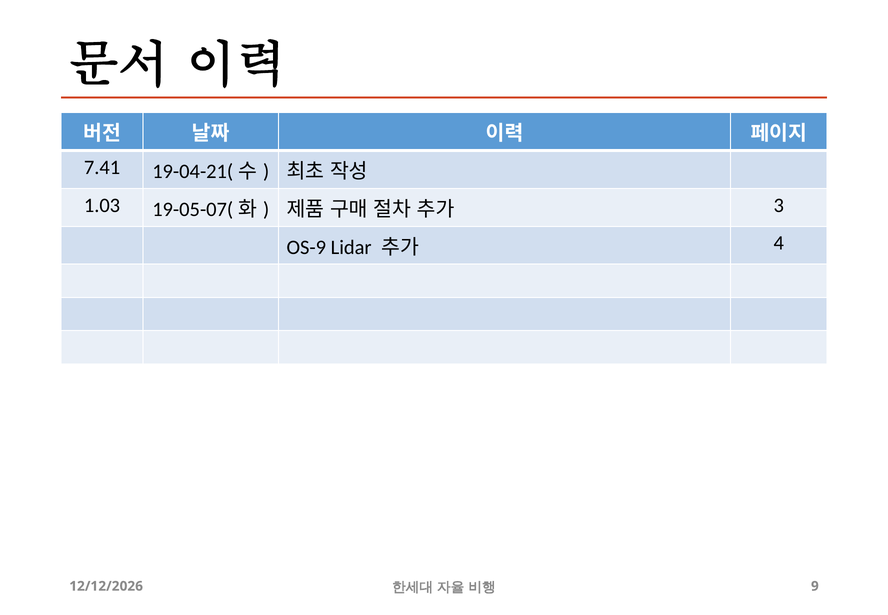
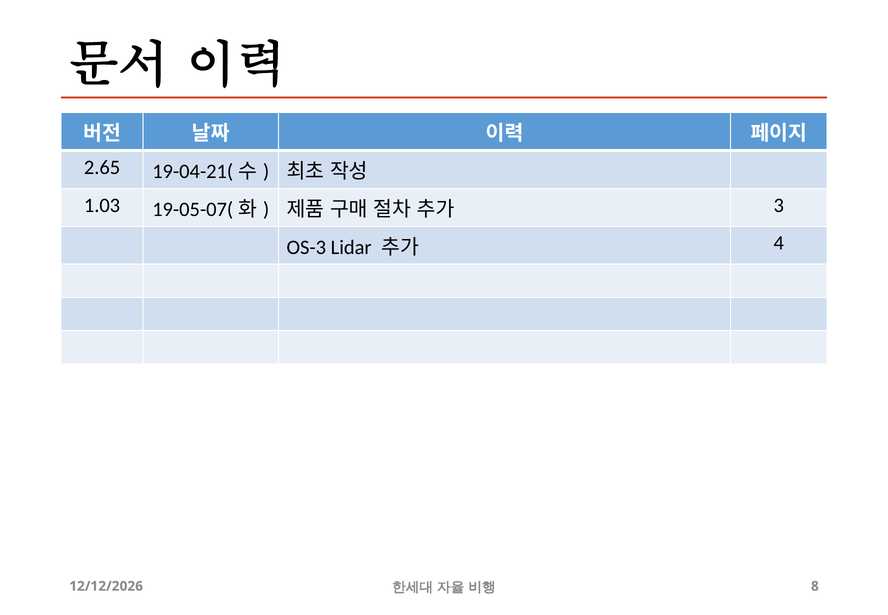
7.41: 7.41 -> 2.65
OS-9: OS-9 -> OS-3
9: 9 -> 8
